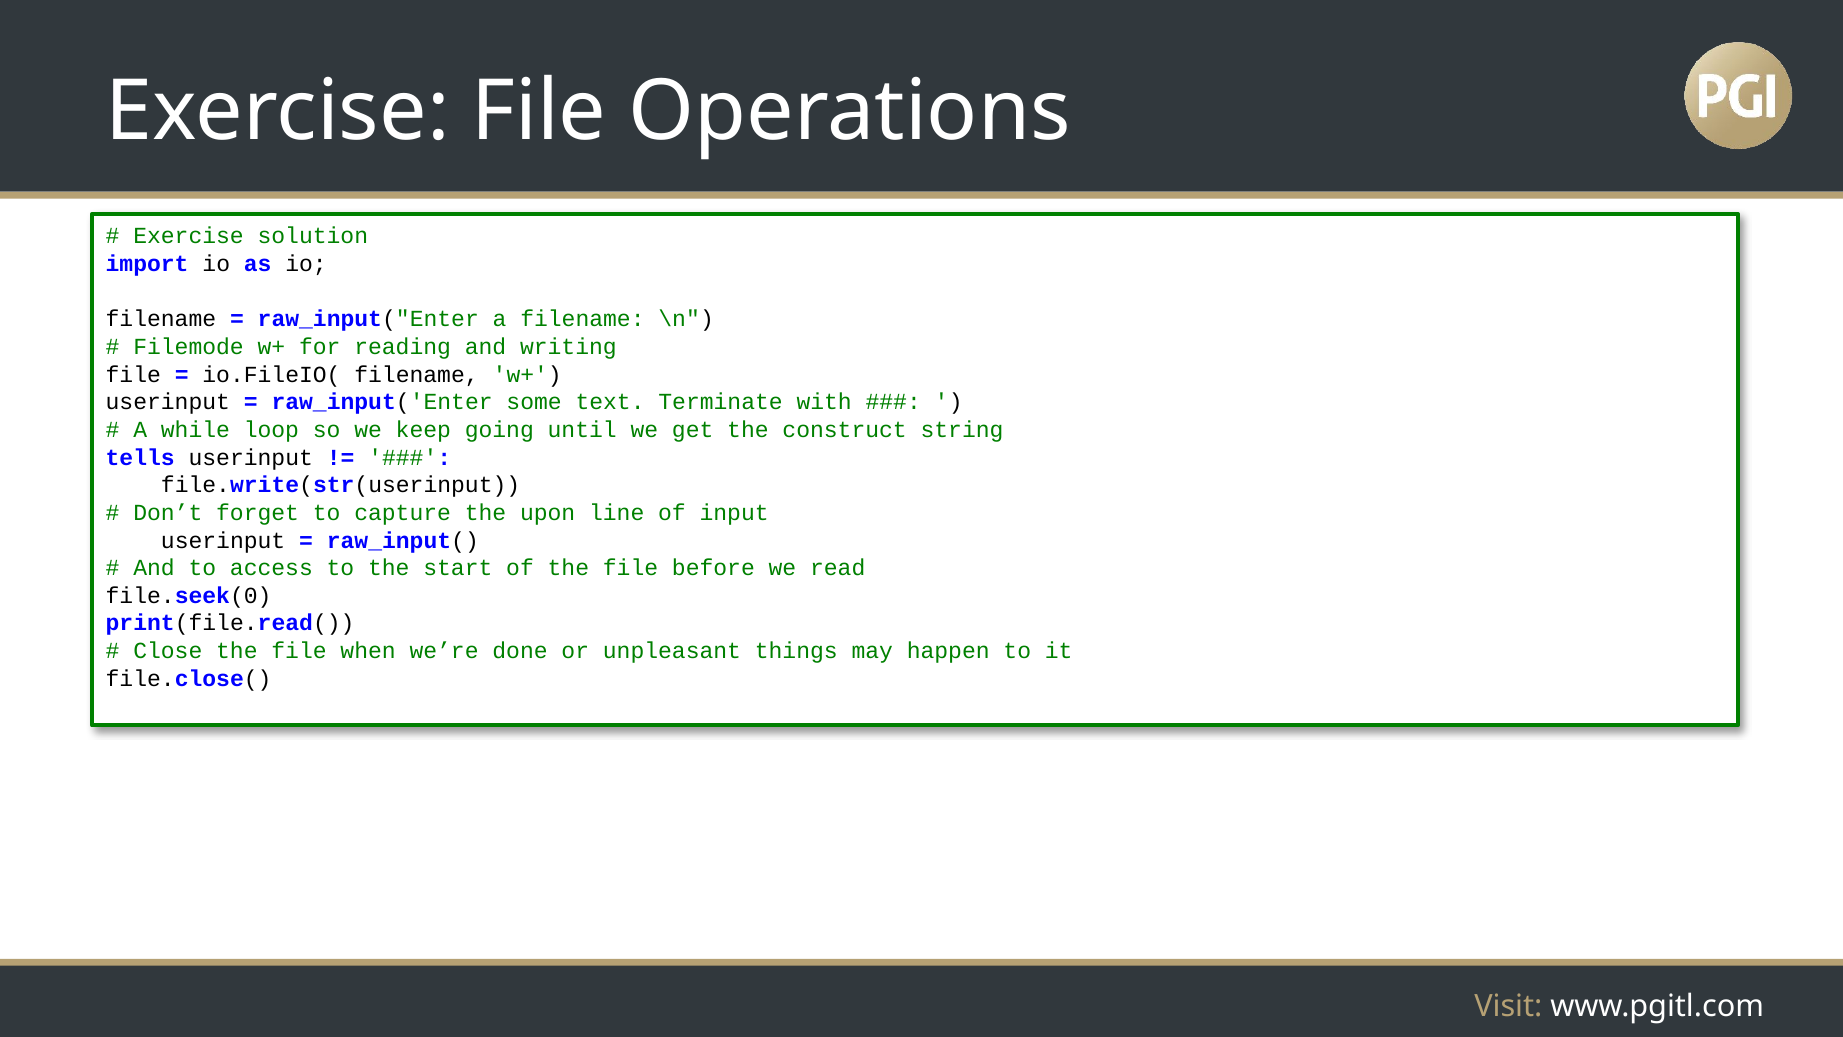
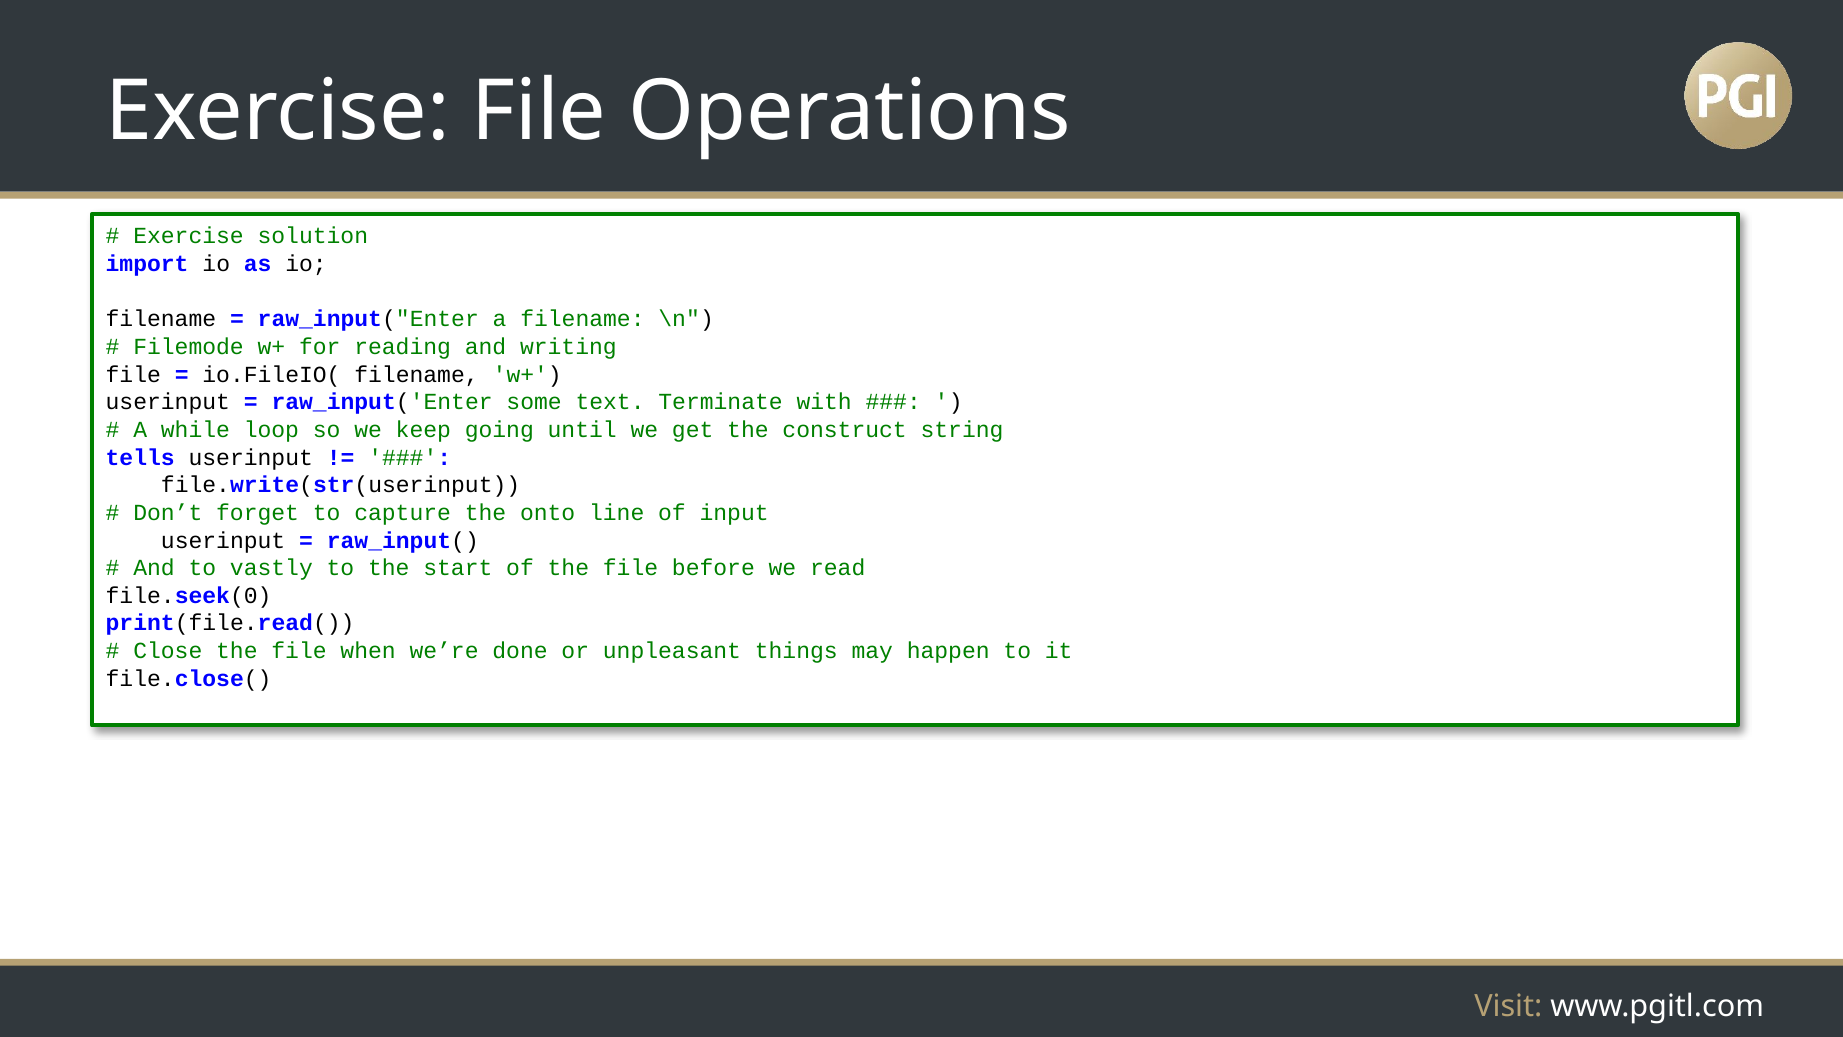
upon: upon -> onto
access: access -> vastly
